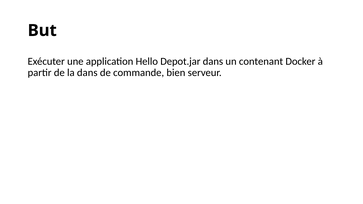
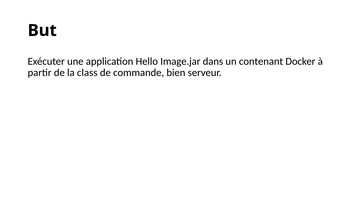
Depot.jar: Depot.jar -> Image.jar
la dans: dans -> class
